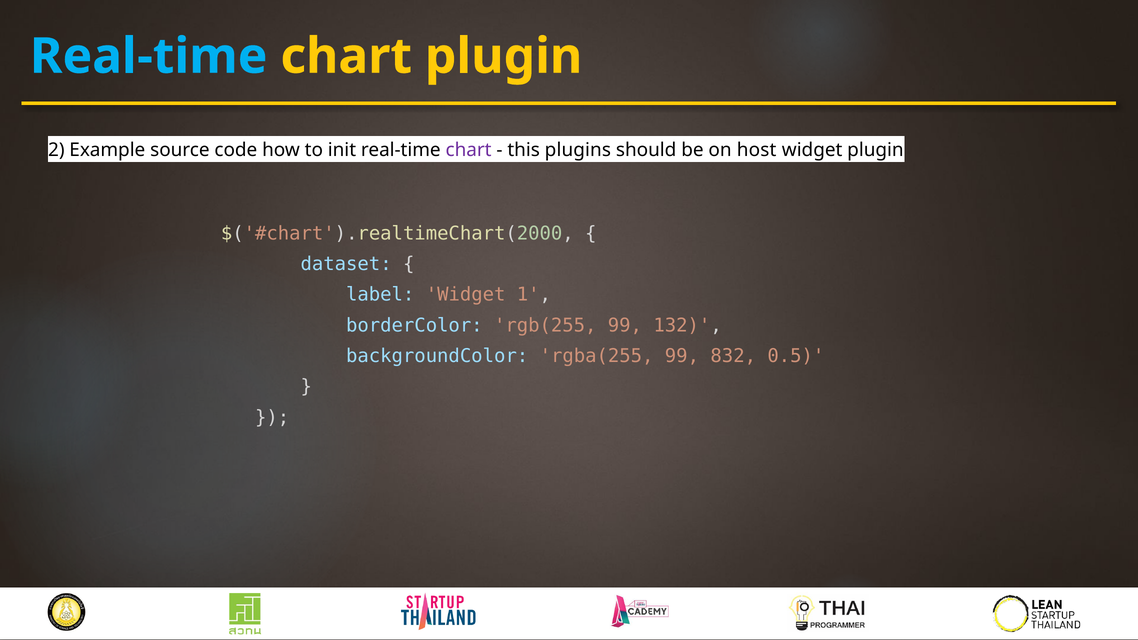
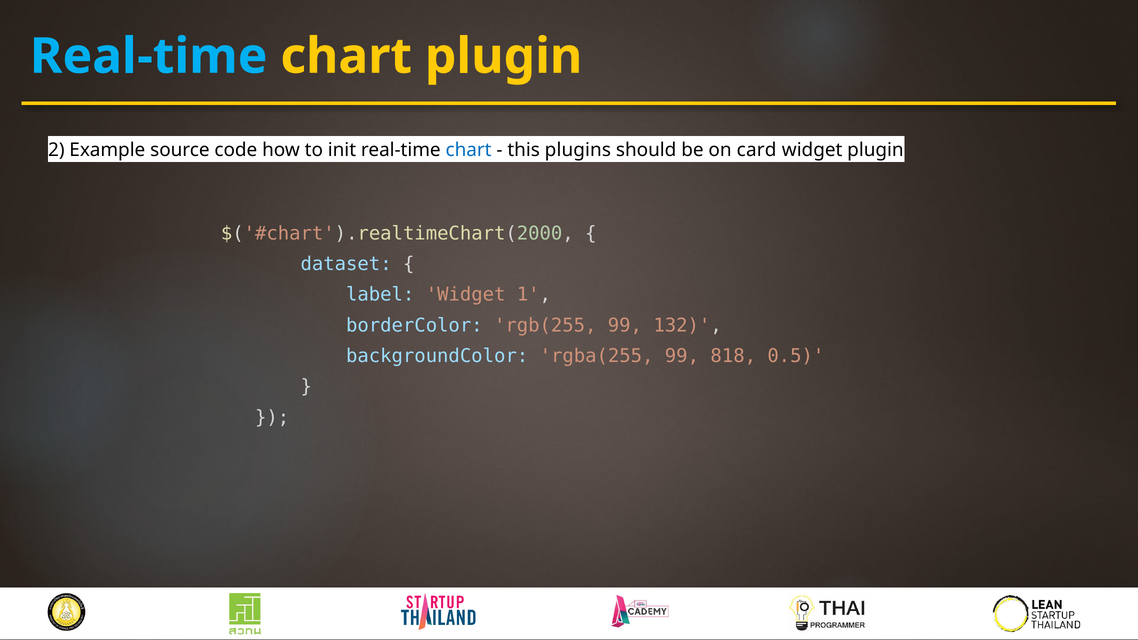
chart at (469, 150) colour: purple -> blue
host: host -> card
832: 832 -> 818
